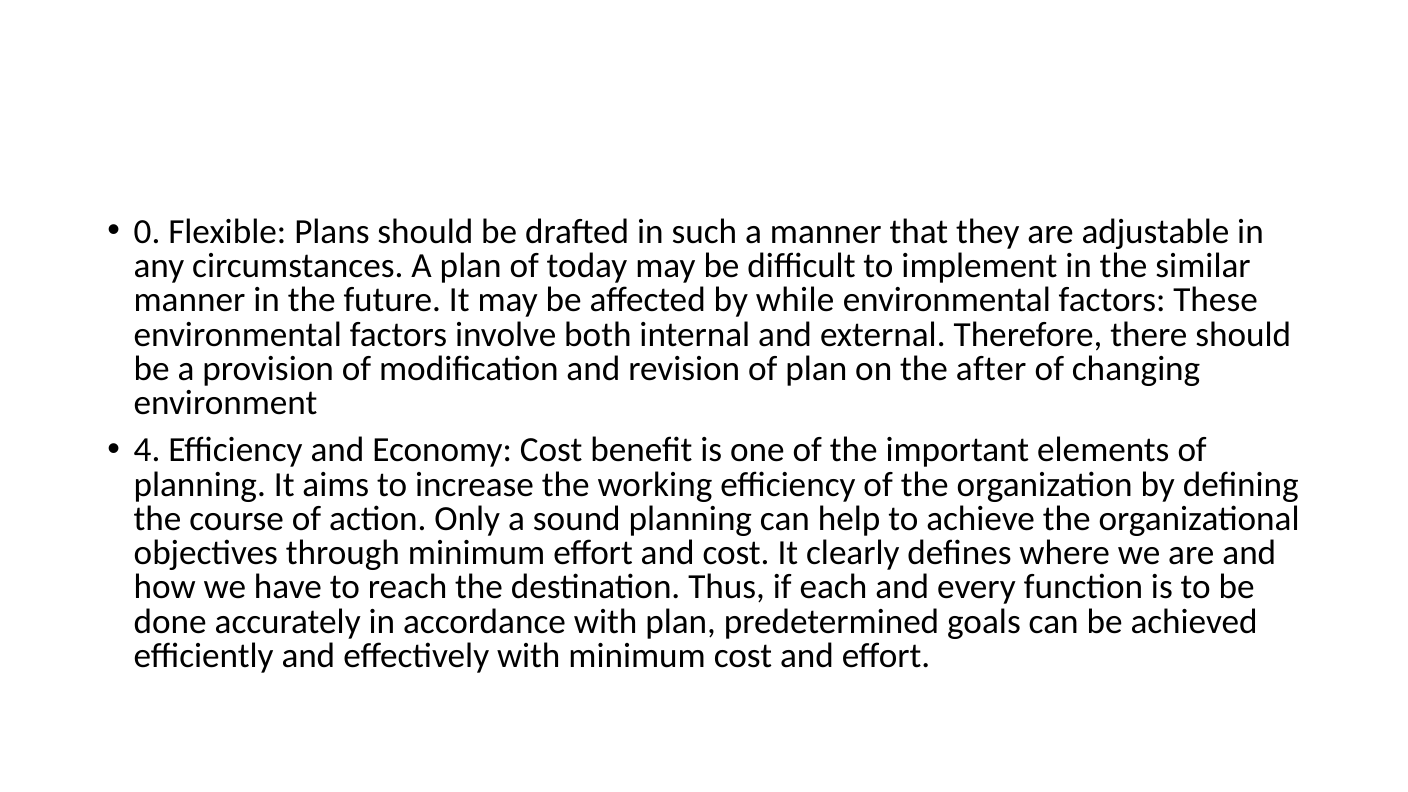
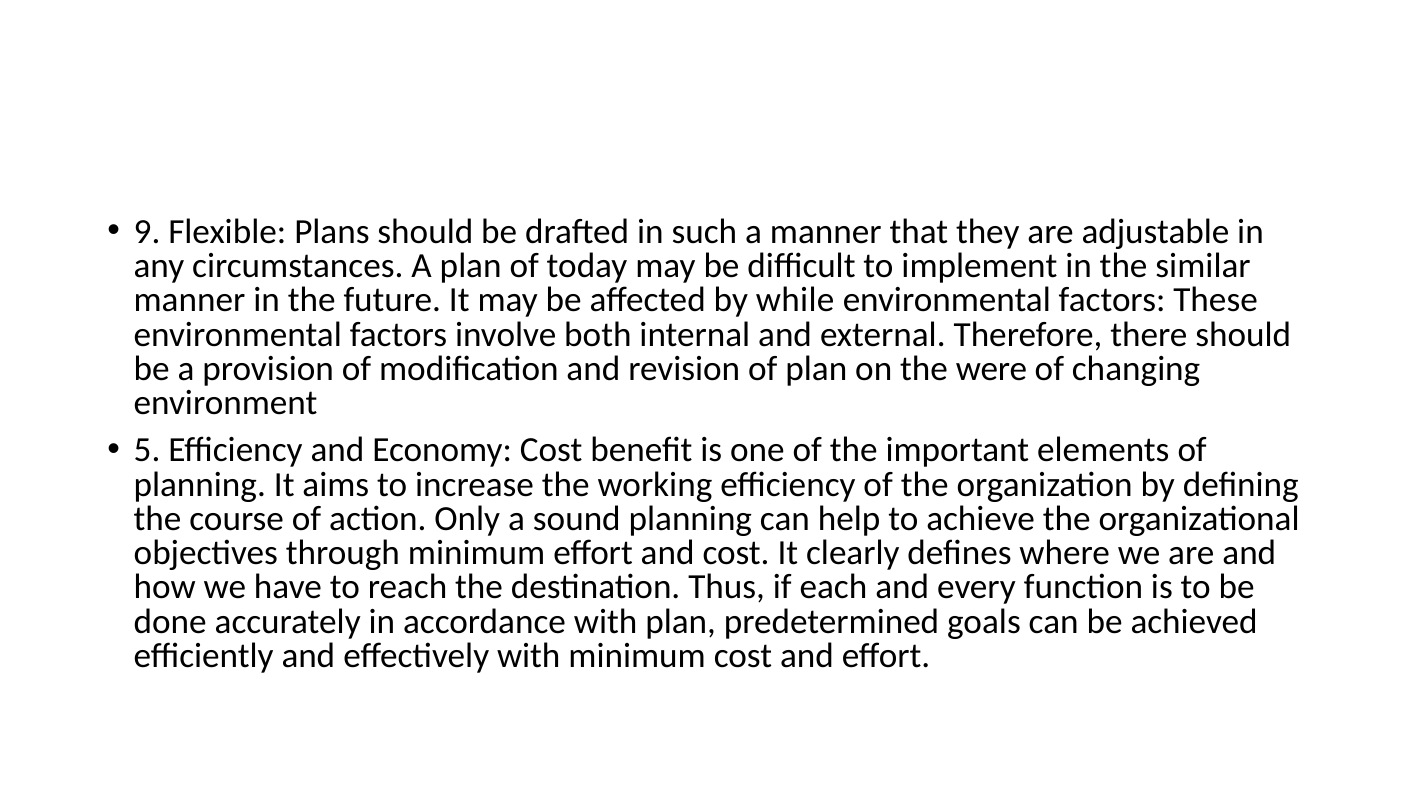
0: 0 -> 9
after: after -> were
4: 4 -> 5
